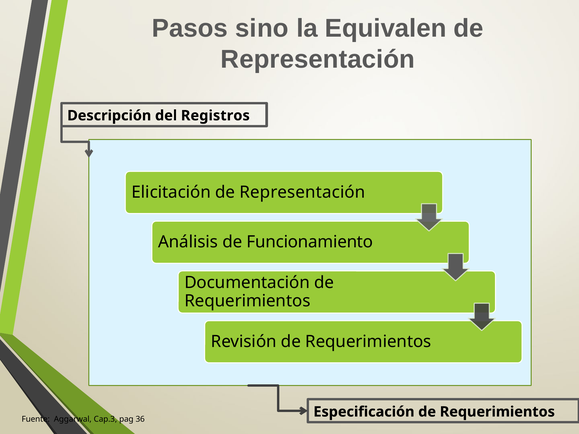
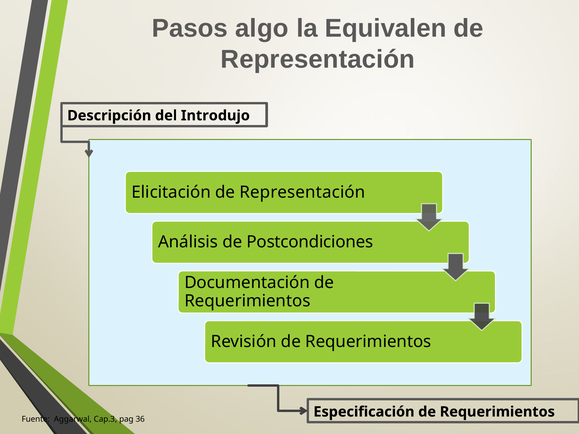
sino: sino -> algo
Registros: Registros -> Introdujo
Funcionamiento: Funcionamiento -> Postcondiciones
